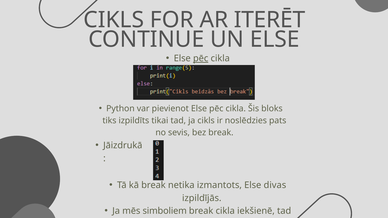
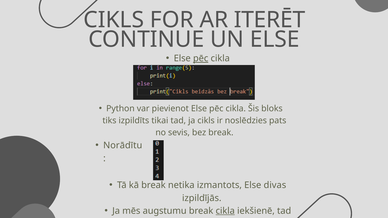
Jāizdrukā: Jāizdrukā -> Norādītu
simboliem: simboliem -> augstumu
cikla at (225, 211) underline: none -> present
